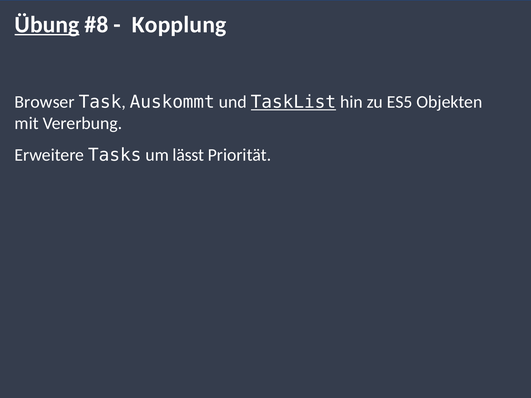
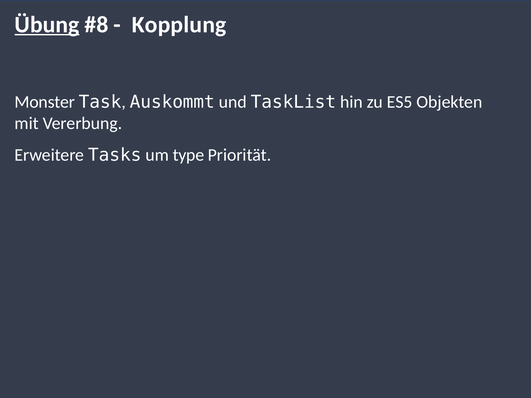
Browser: Browser -> Monster
TaskList underline: present -> none
lässt: lässt -> type
